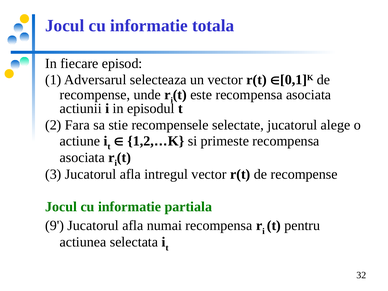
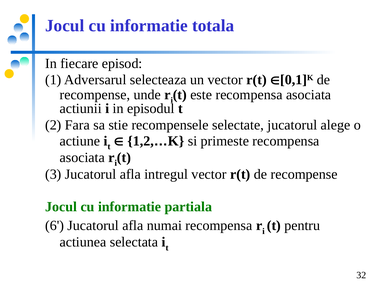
9: 9 -> 6
